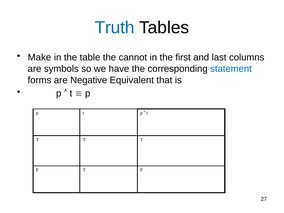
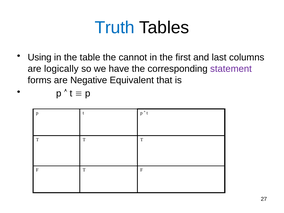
Make: Make -> Using
symbols: symbols -> logically
statement colour: blue -> purple
